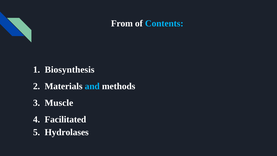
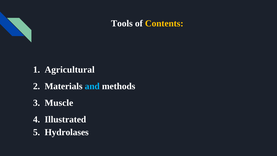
From: From -> Tools
Contents colour: light blue -> yellow
Biosynthesis: Biosynthesis -> Agricultural
Facilitated: Facilitated -> Illustrated
